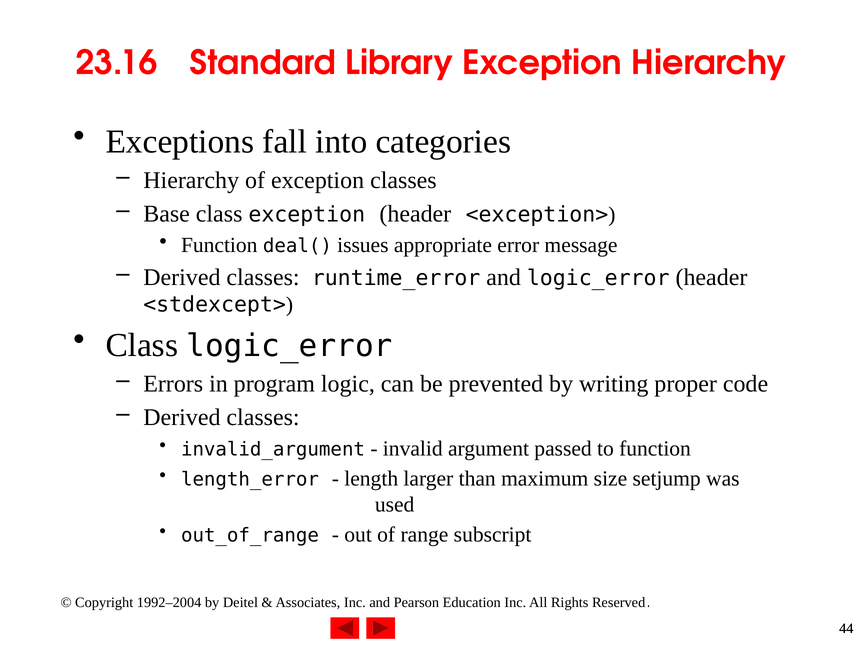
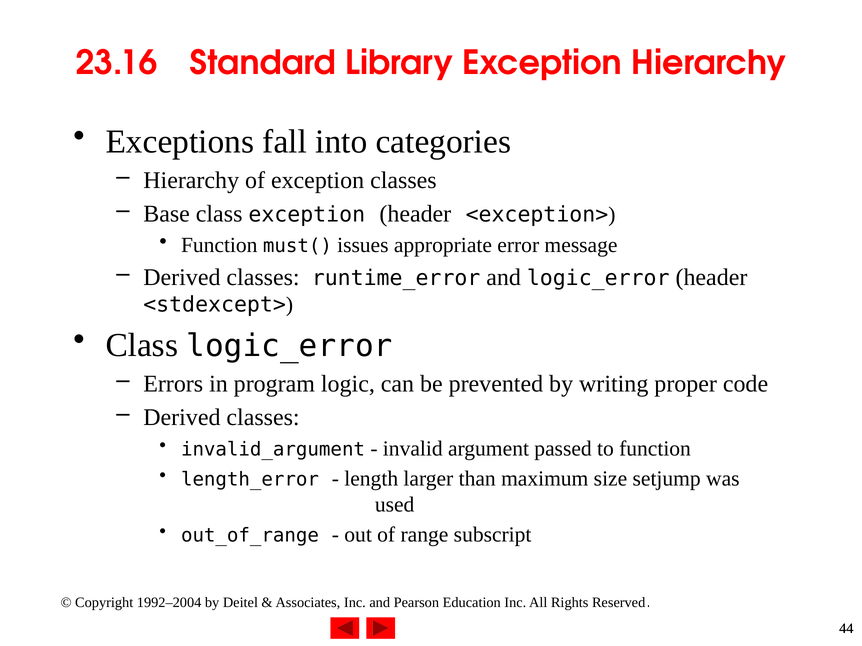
deal(: deal( -> must(
